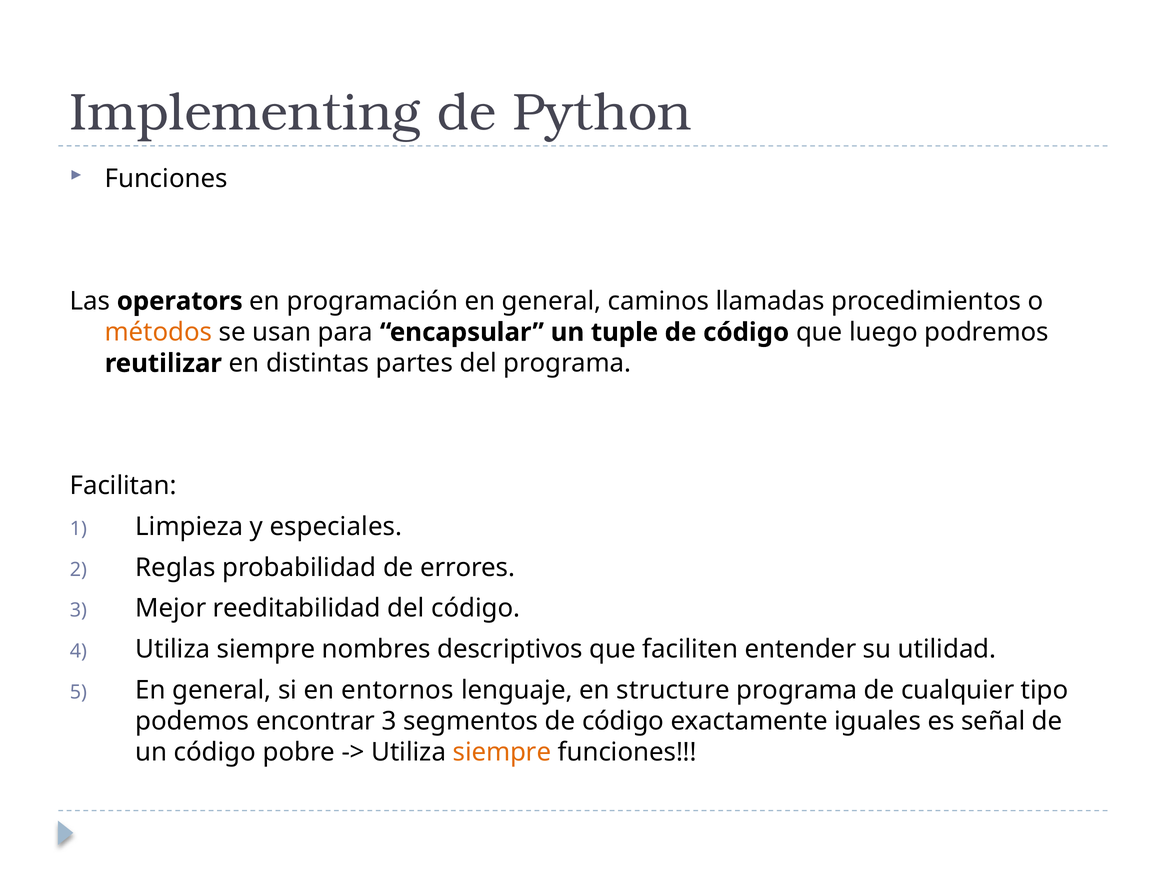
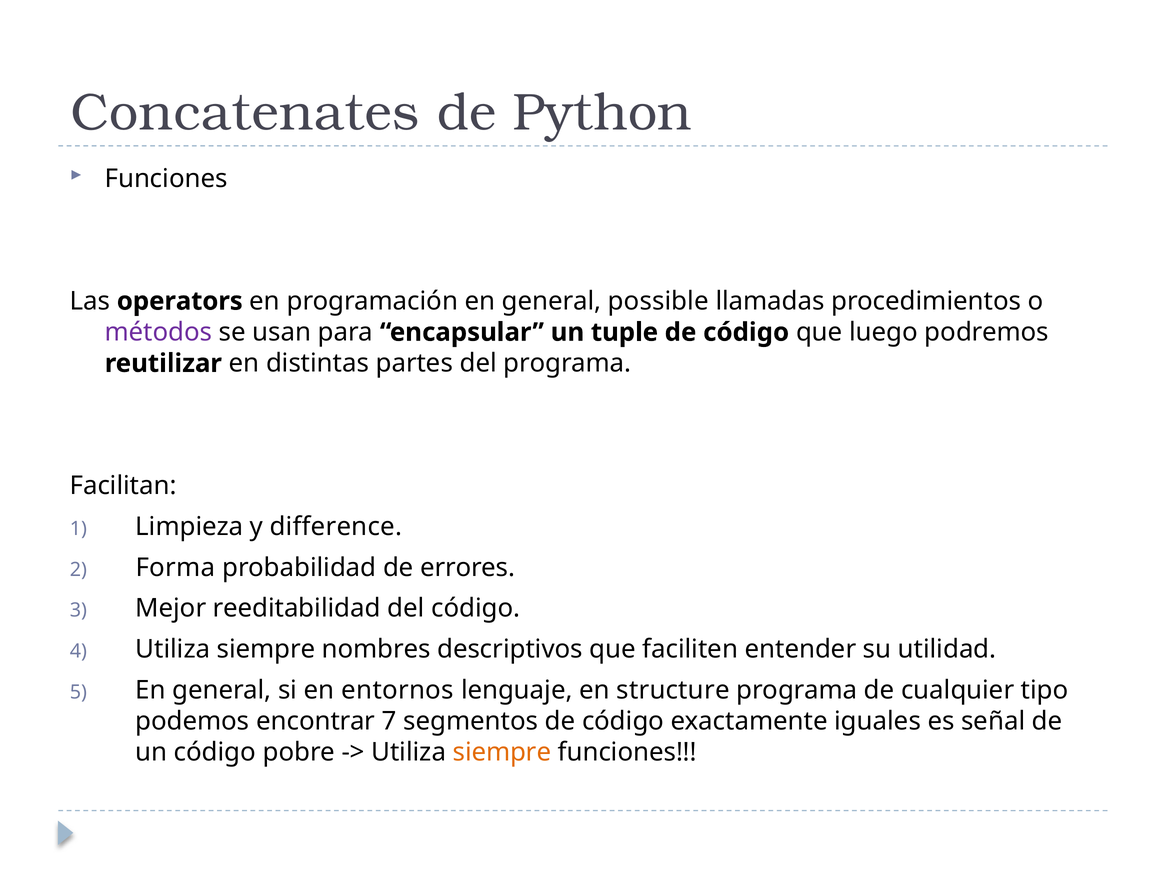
Implementing: Implementing -> Concatenates
caminos: caminos -> possible
métodos colour: orange -> purple
especiales: especiales -> difference
Reglas: Reglas -> Forma
encontrar 3: 3 -> 7
